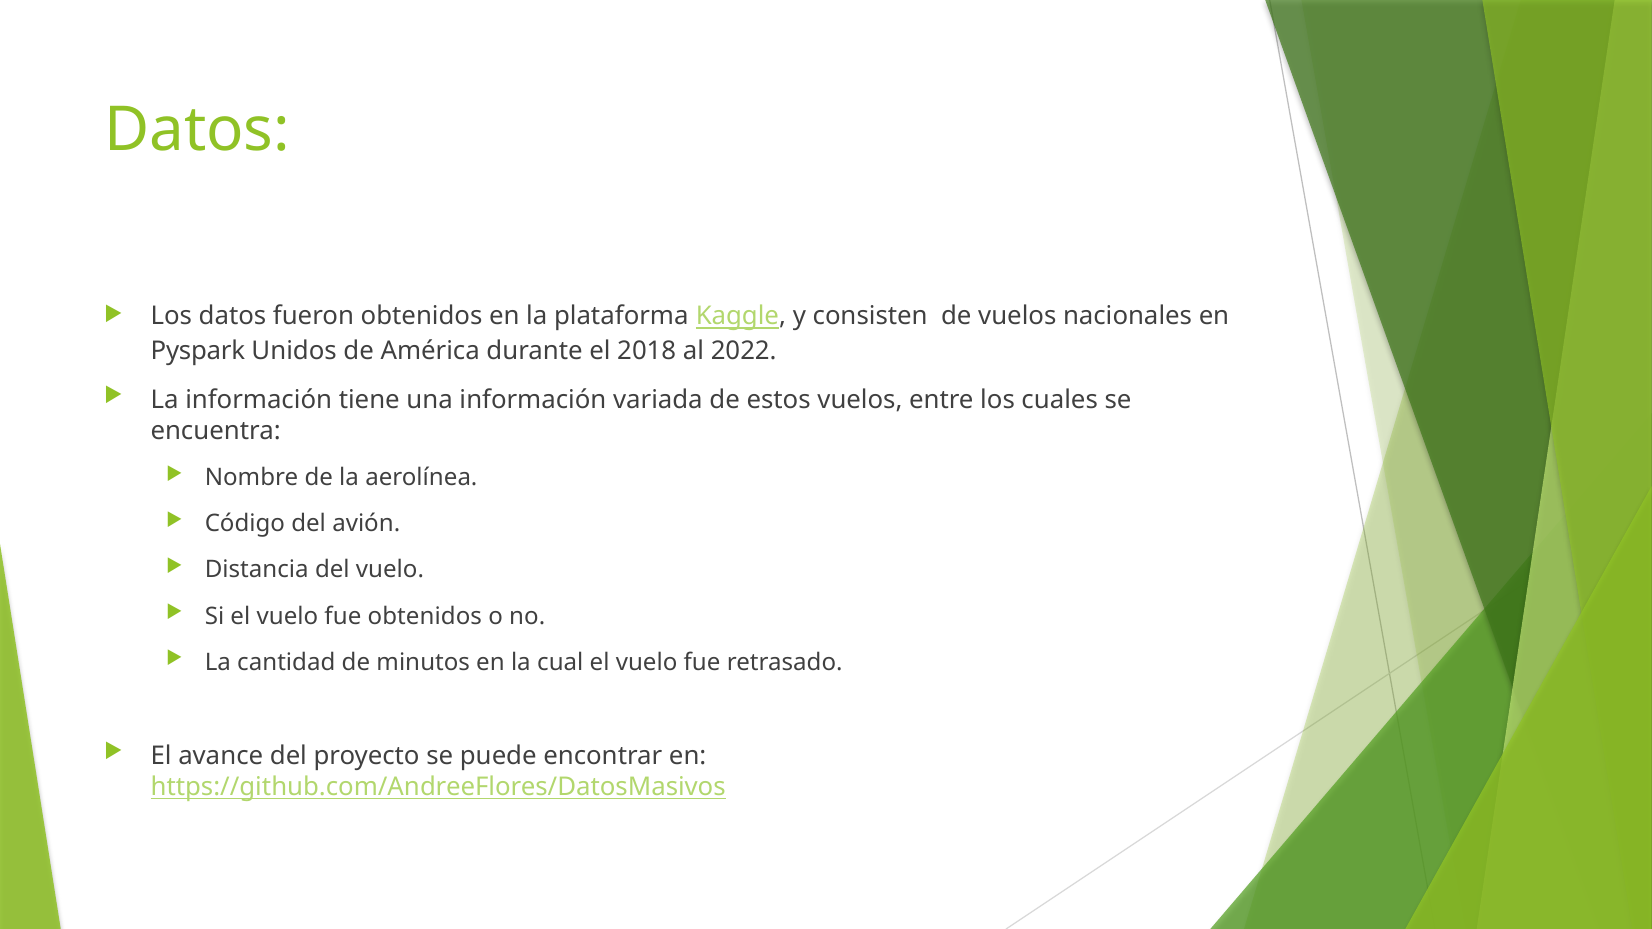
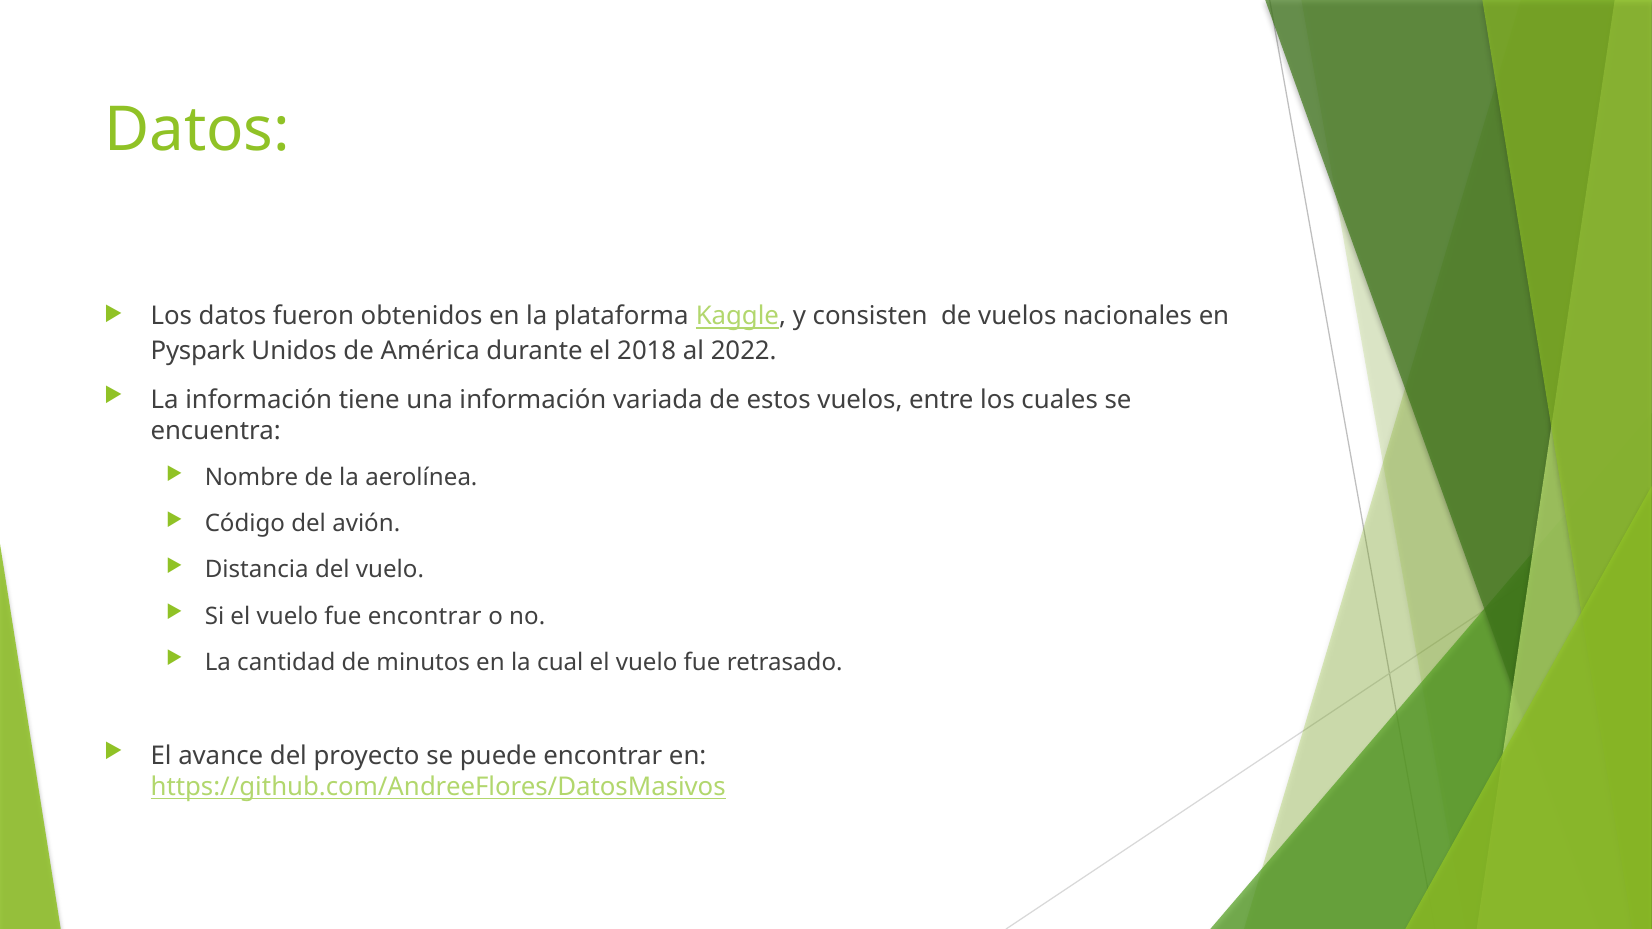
fue obtenidos: obtenidos -> encontrar
